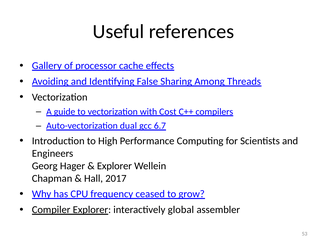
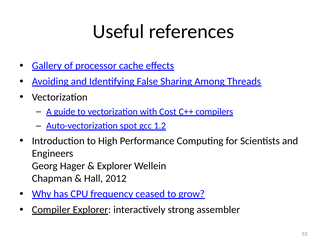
dual: dual -> spot
6.7: 6.7 -> 1.2
2017: 2017 -> 2012
global: global -> strong
